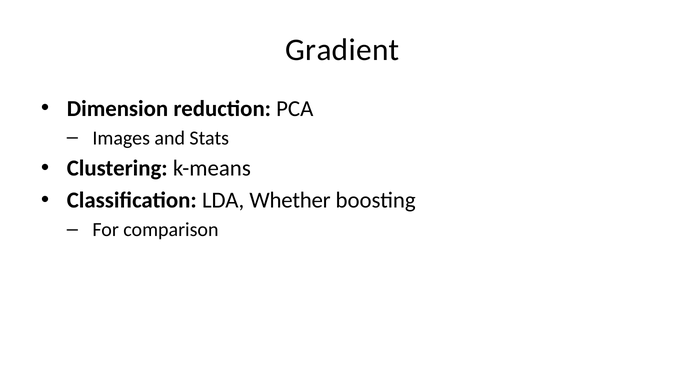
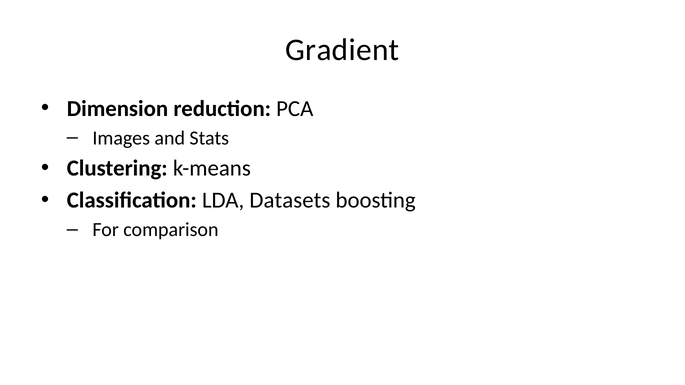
Whether: Whether -> Datasets
